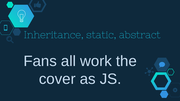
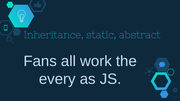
cover: cover -> every
